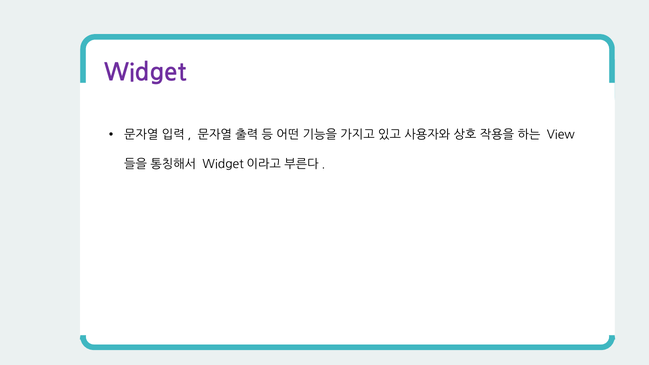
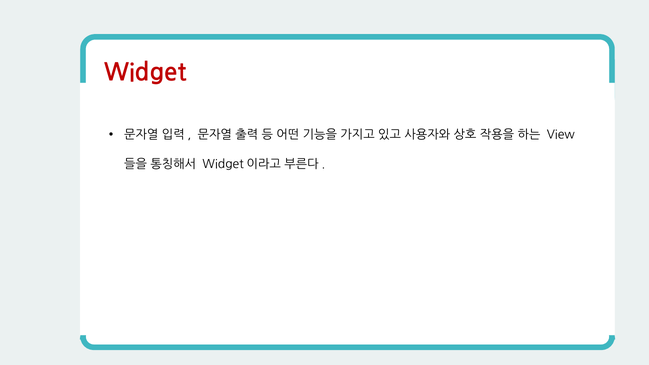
Widget colour: purple -> red
